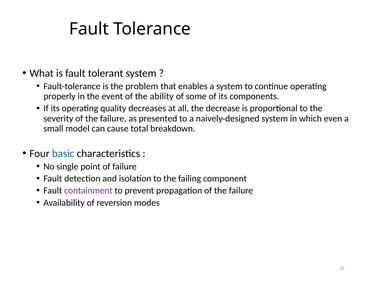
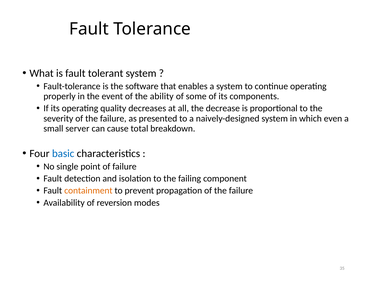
problem: problem -> software
model: model -> server
containment colour: purple -> orange
